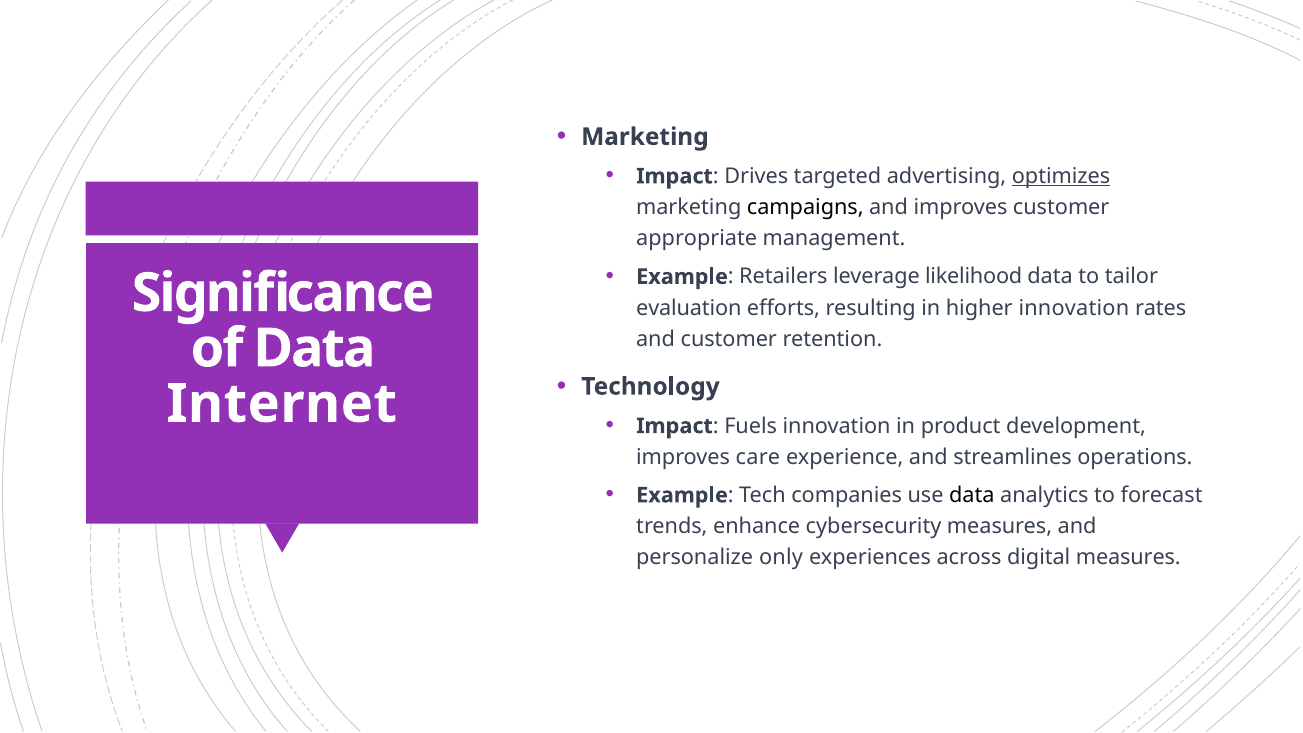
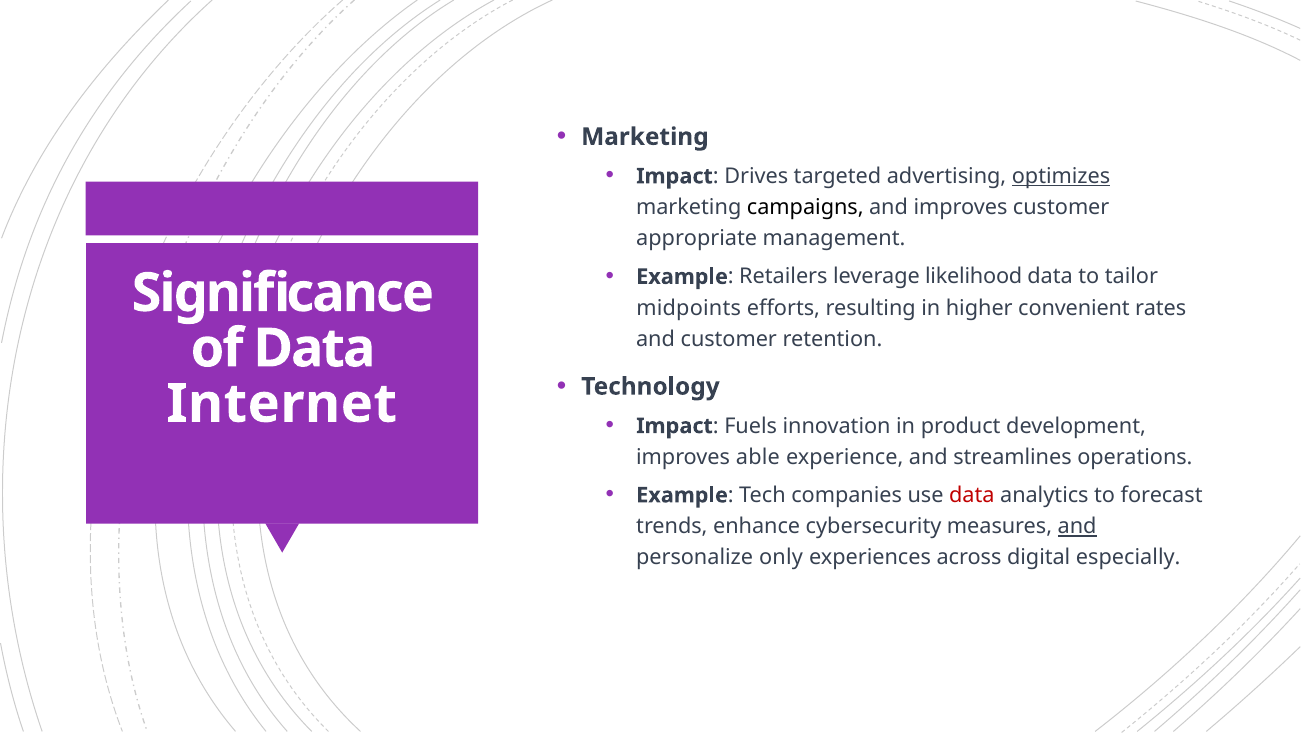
evaluation: evaluation -> midpoints
higher innovation: innovation -> convenient
care: care -> able
data at (972, 495) colour: black -> red
and at (1077, 526) underline: none -> present
digital measures: measures -> especially
